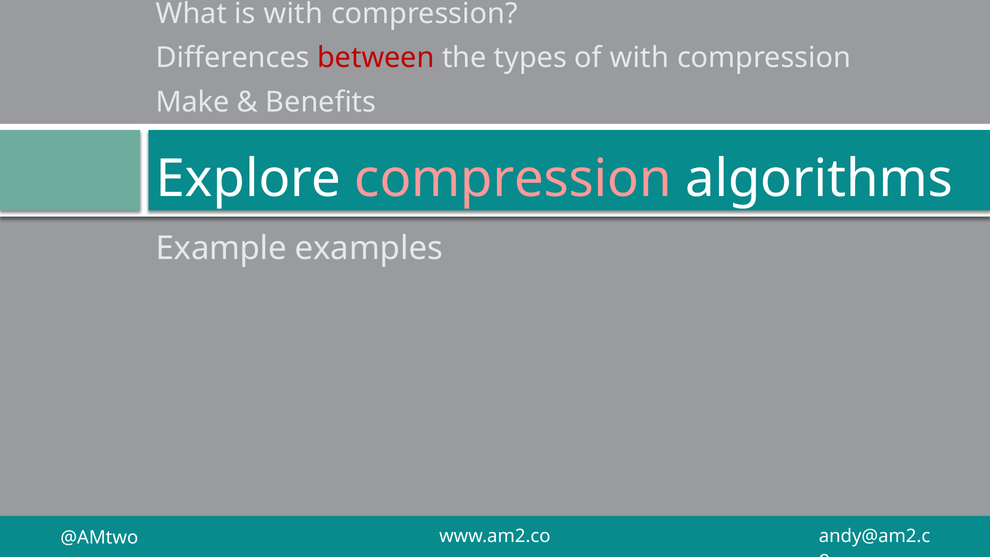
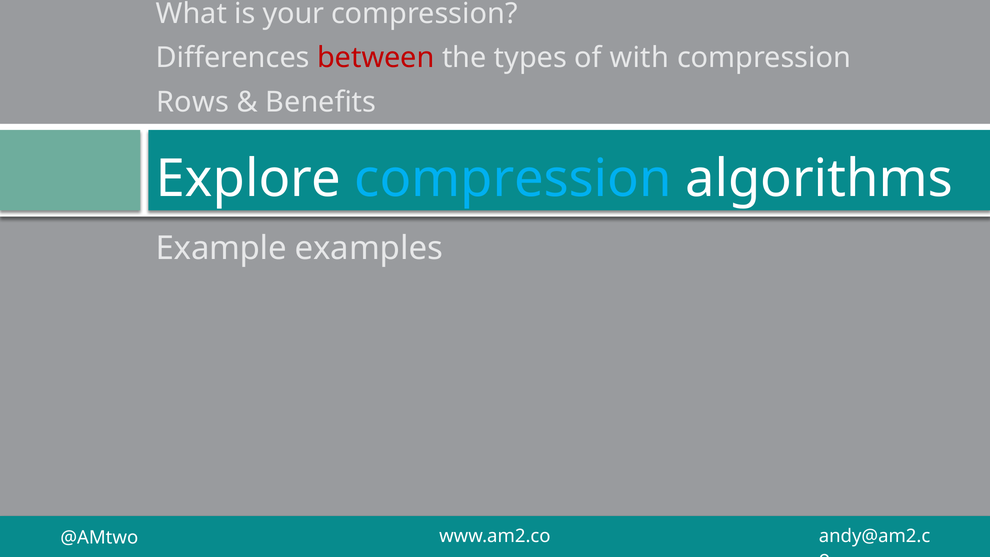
is with: with -> your
Make: Make -> Rows
compression at (513, 179) colour: pink -> light blue
